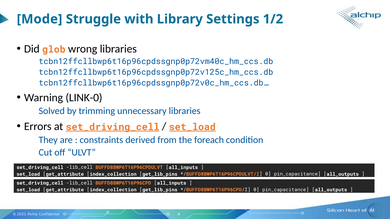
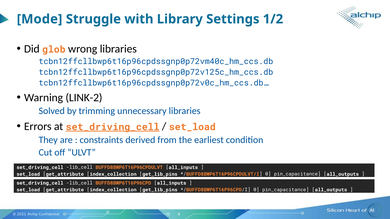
LINK-0: LINK-0 -> LINK-2
set_load at (192, 127) underline: present -> none
foreach: foreach -> earliest
